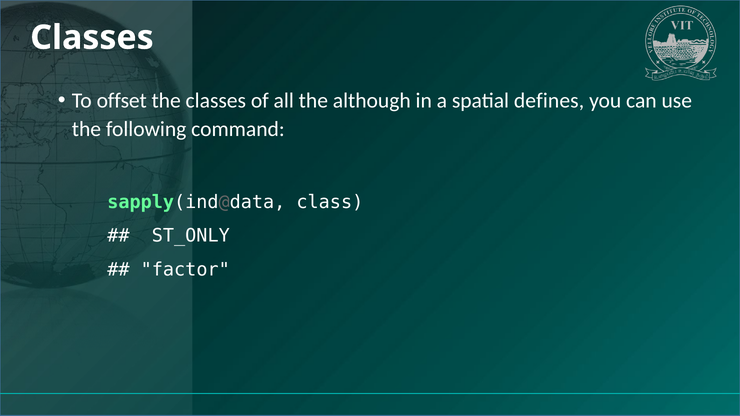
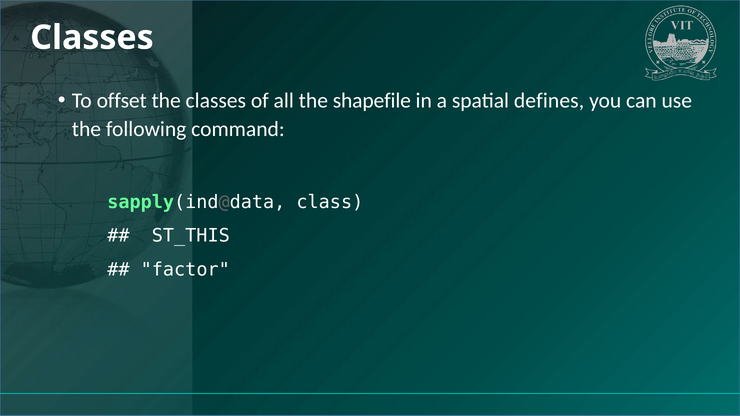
although: although -> shapefile
ST_ONLY: ST_ONLY -> ST_THIS
